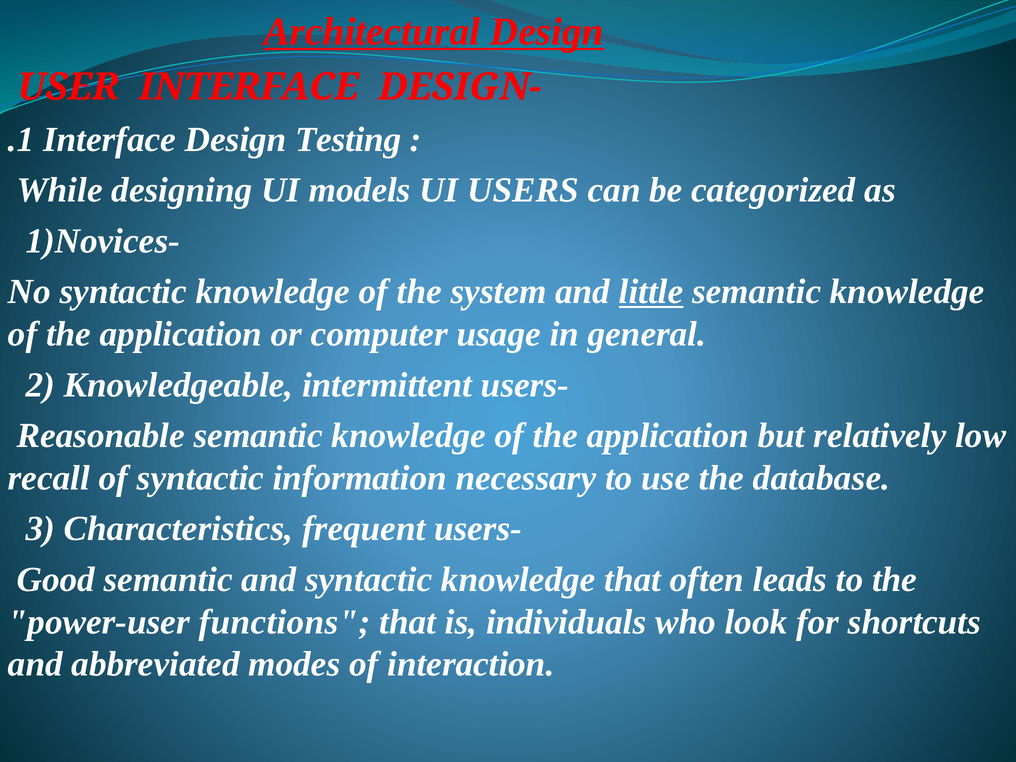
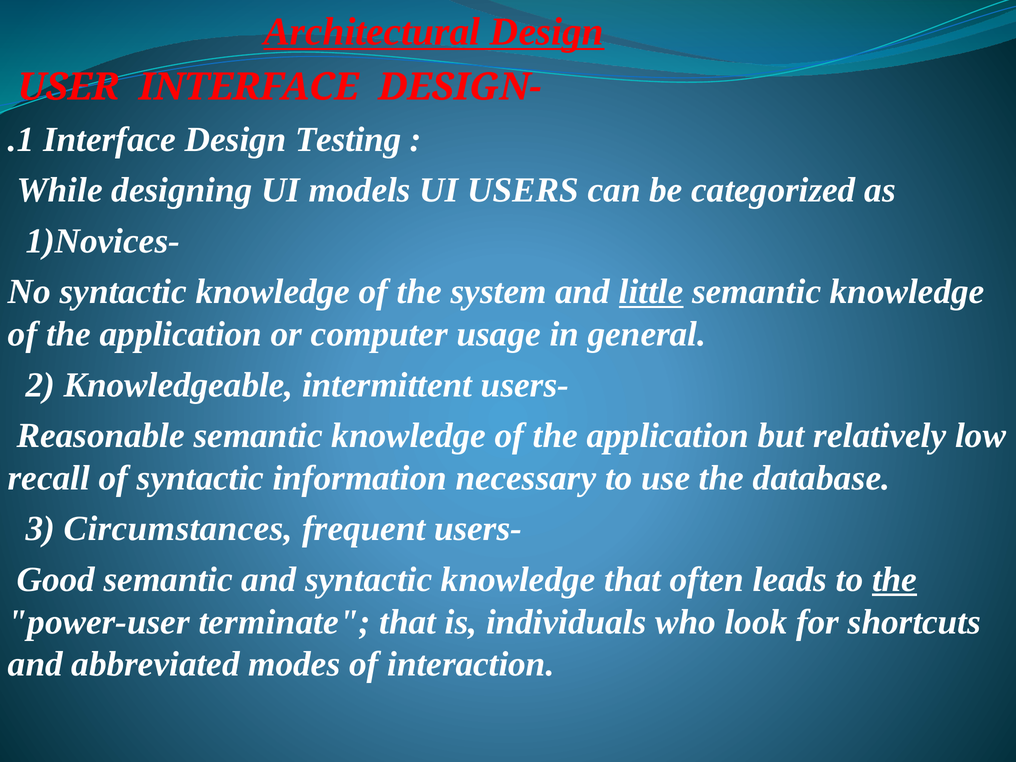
Characteristics: Characteristics -> Circumstances
the at (895, 580) underline: none -> present
functions: functions -> terminate
